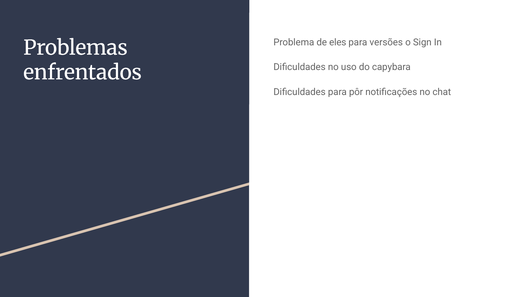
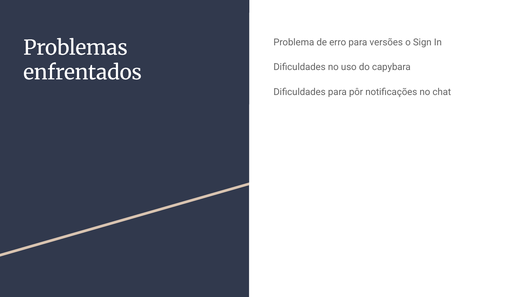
eles: eles -> erro
